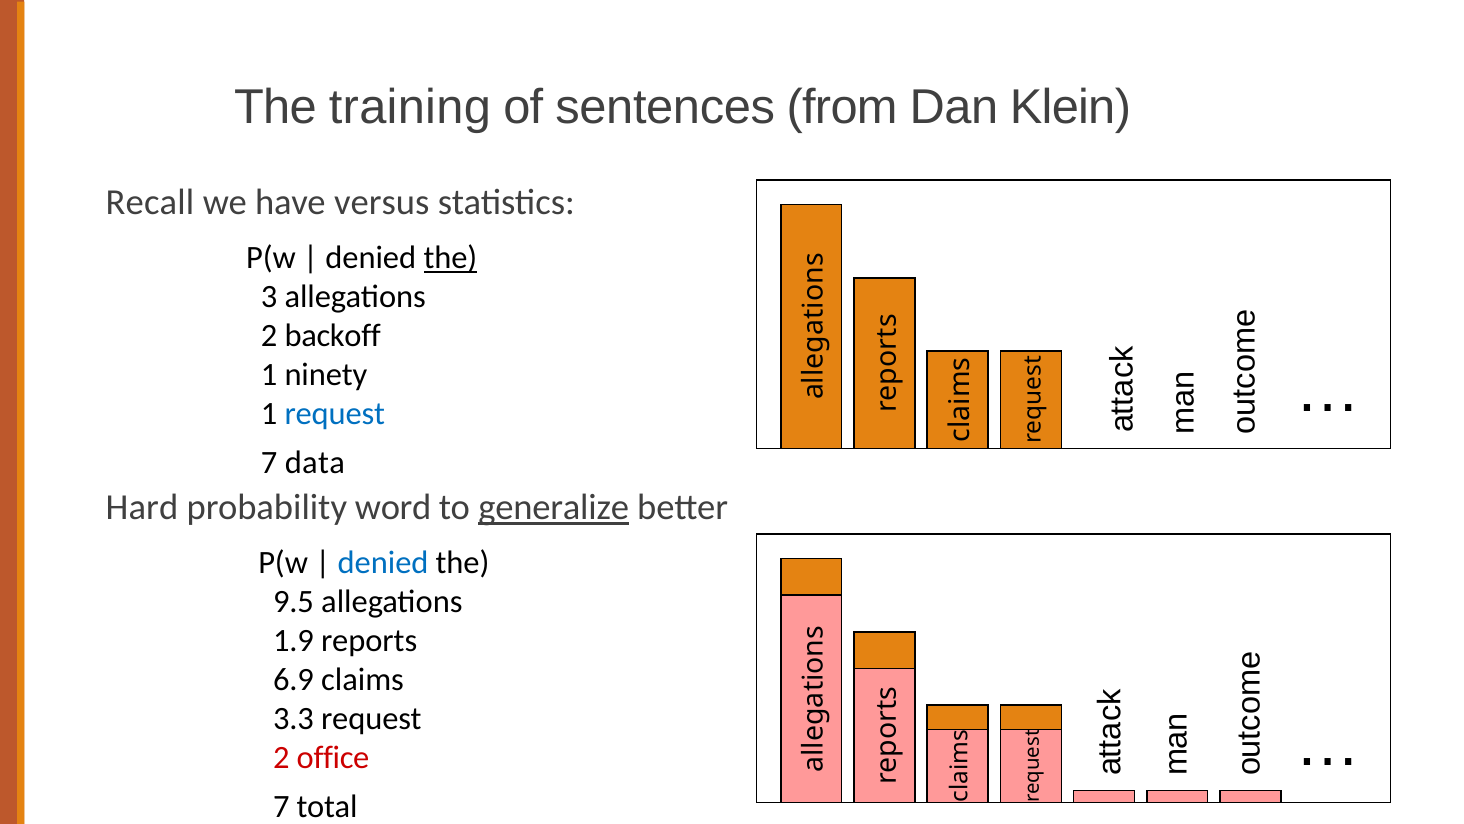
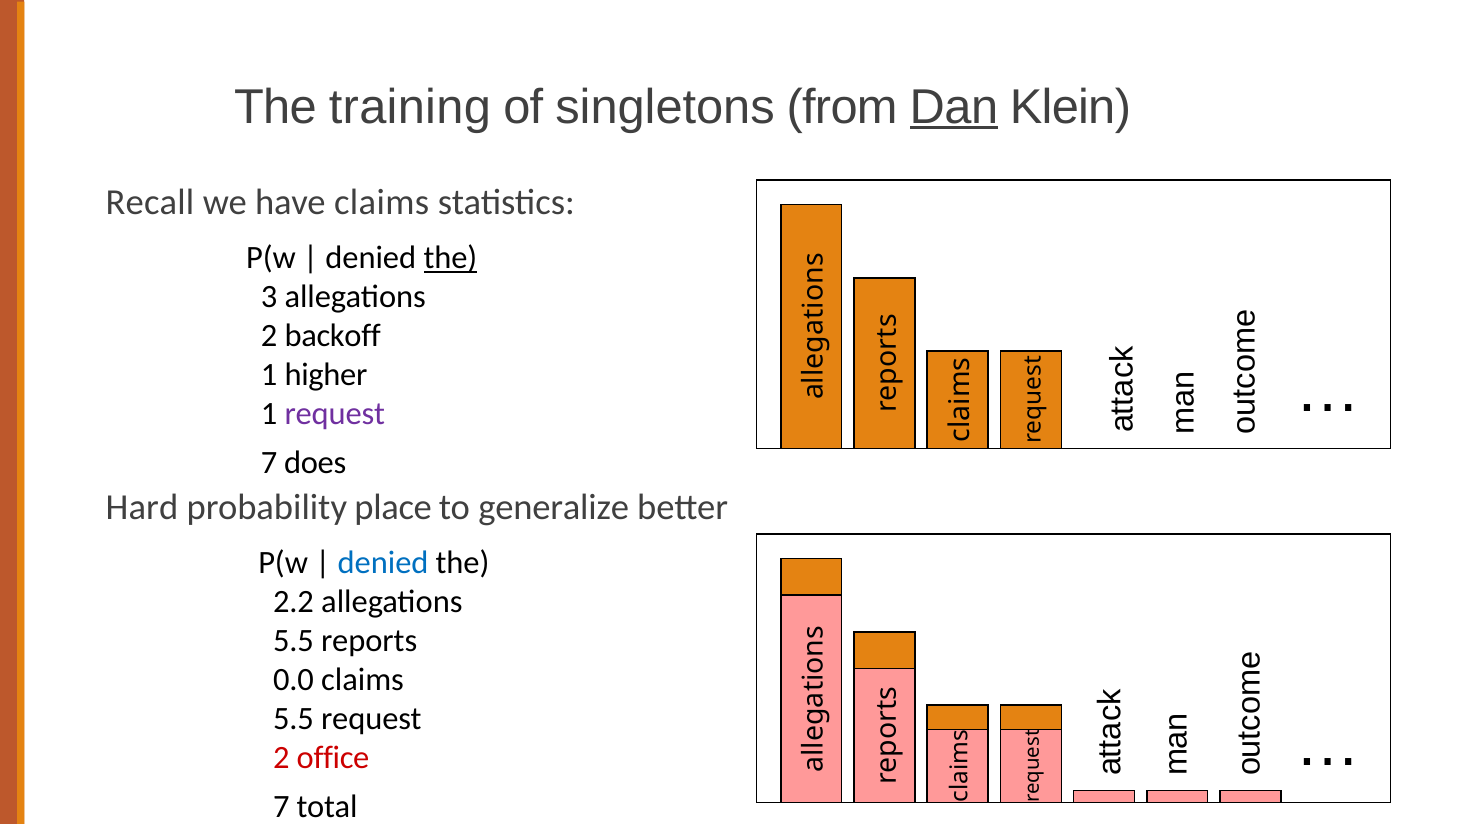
sentences: sentences -> singletons
Dan underline: none -> present
have versus: versus -> claims
ninety: ninety -> higher
request at (335, 414) colour: blue -> purple
data: data -> does
word: word -> place
generalize underline: present -> none
9.5: 9.5 -> 2.2
1.9 at (293, 641): 1.9 -> 5.5
6.9: 6.9 -> 0.0
3.3 at (293, 719): 3.3 -> 5.5
